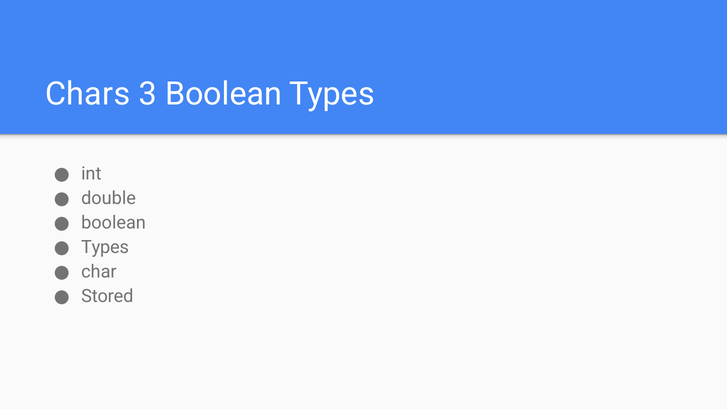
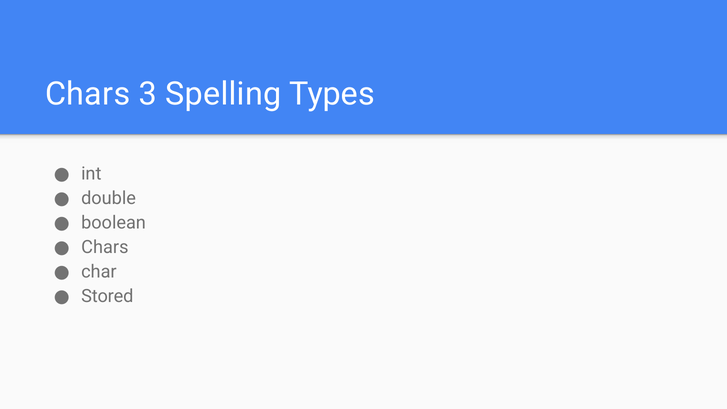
3 Boolean: Boolean -> Spelling
Types at (105, 247): Types -> Chars
